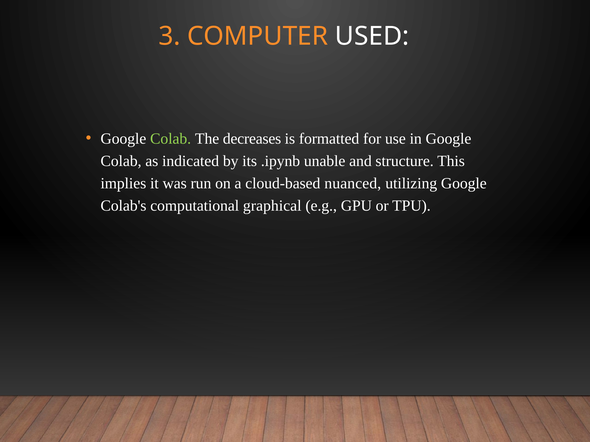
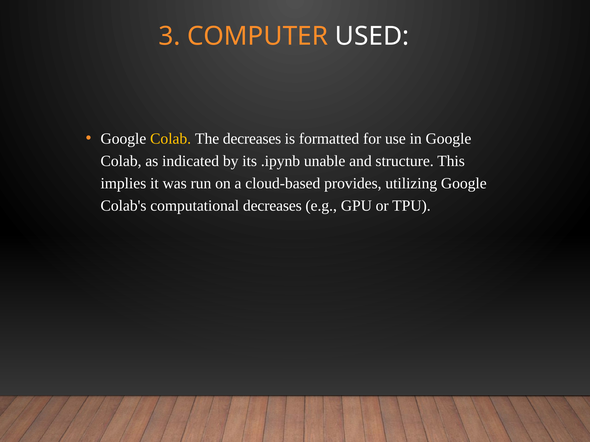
Colab at (171, 139) colour: light green -> yellow
nuanced: nuanced -> provides
computational graphical: graphical -> decreases
